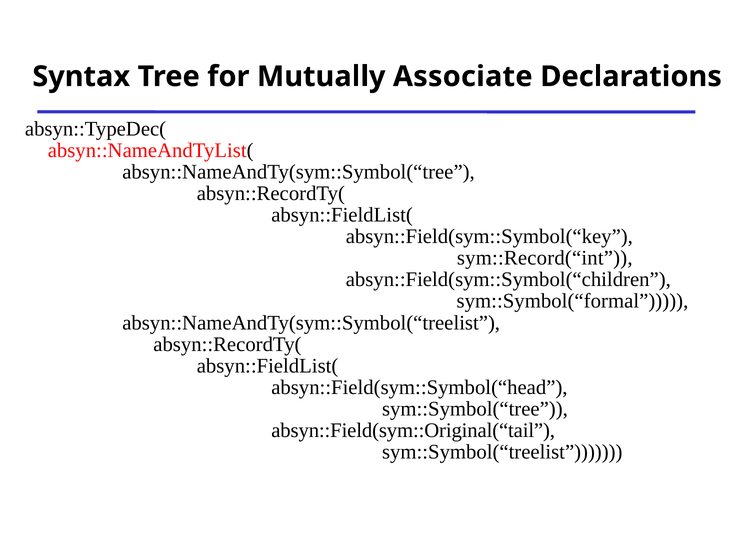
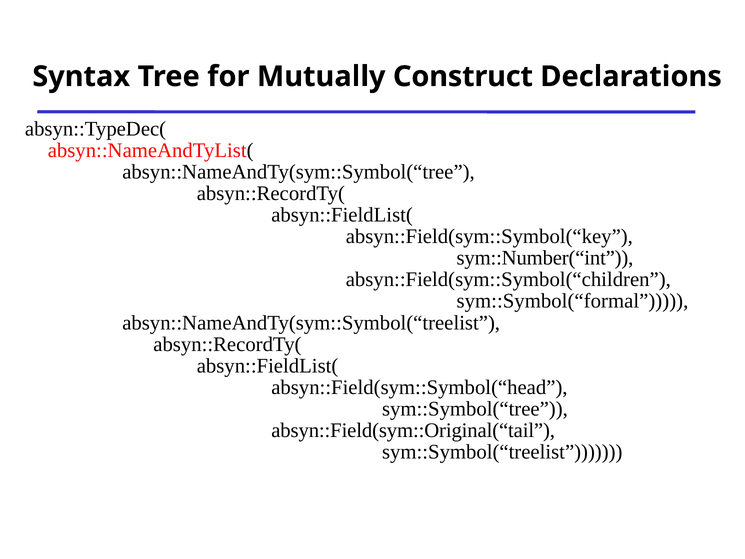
Associate: Associate -> Construct
sym::Record(“int: sym::Record(“int -> sym::Number(“int
